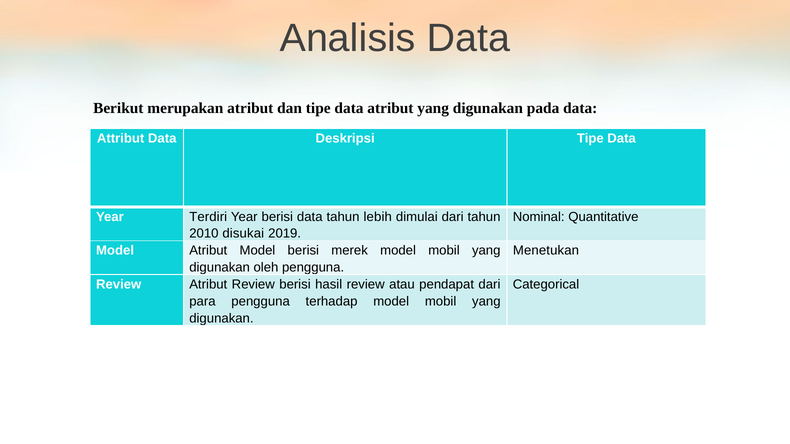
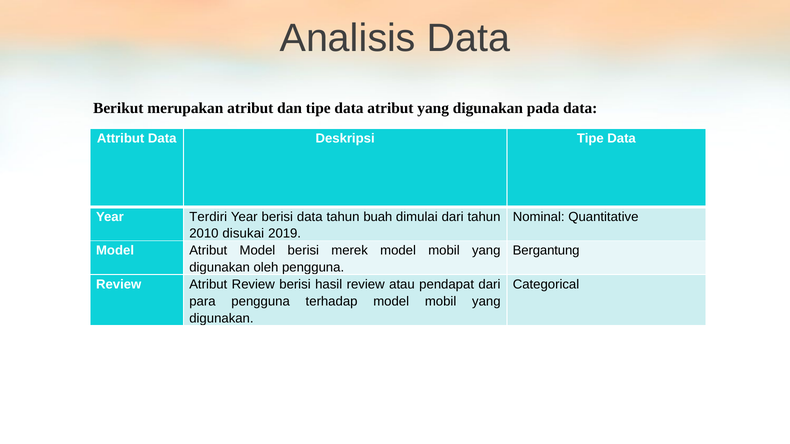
lebih: lebih -> buah
Menetukan: Menetukan -> Bergantung
